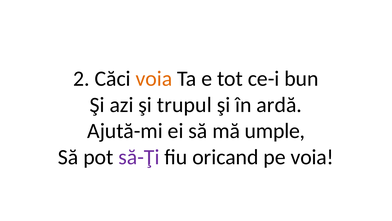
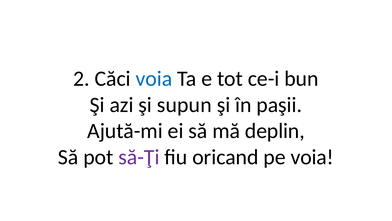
voia at (154, 78) colour: orange -> blue
trupul: trupul -> supun
ardă: ardă -> paşii
umple: umple -> deplin
